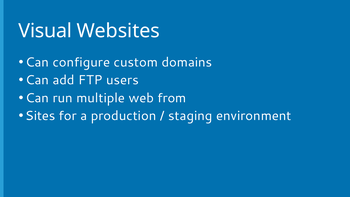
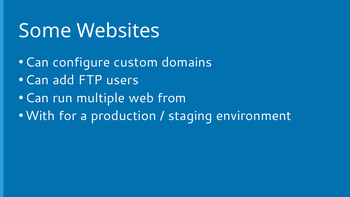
Visual: Visual -> Some
Sites: Sites -> With
